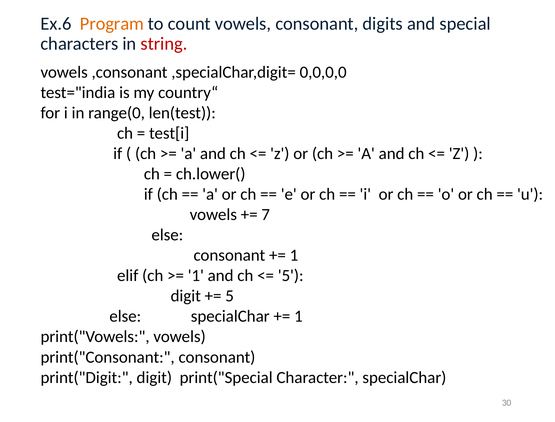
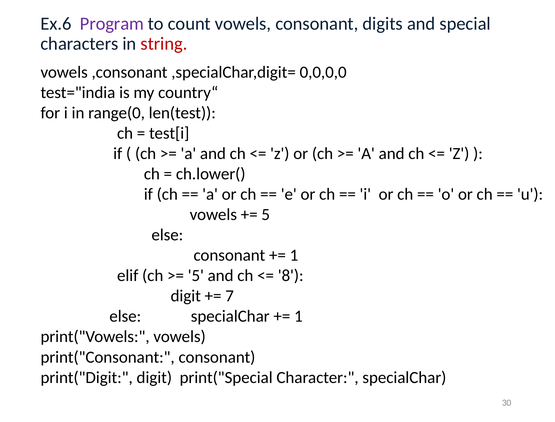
Program colour: orange -> purple
7 at (266, 215): 7 -> 5
1 at (196, 276): 1 -> 5
5 at (291, 276): 5 -> 8
5 at (230, 296): 5 -> 7
